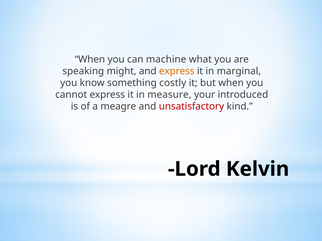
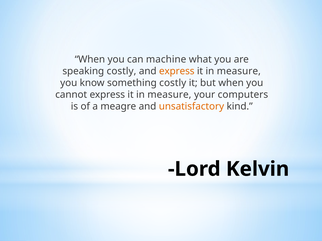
speaking might: might -> costly
marginal at (239, 71): marginal -> measure
introduced: introduced -> computers
unsatisfactory colour: red -> orange
